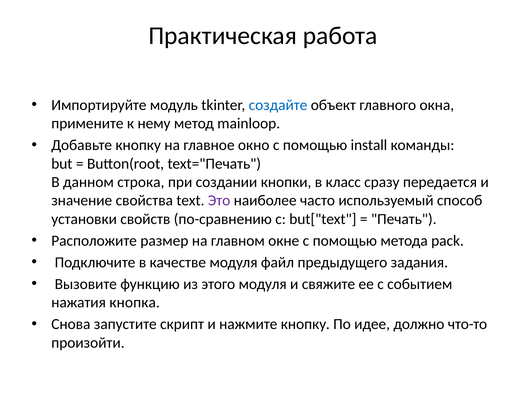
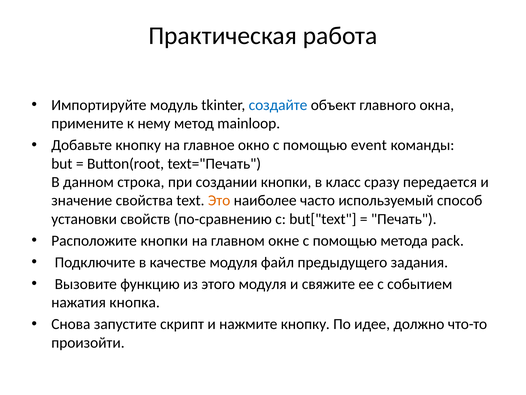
install: install -> event
Это colour: purple -> orange
Расположите размер: размер -> кнопки
